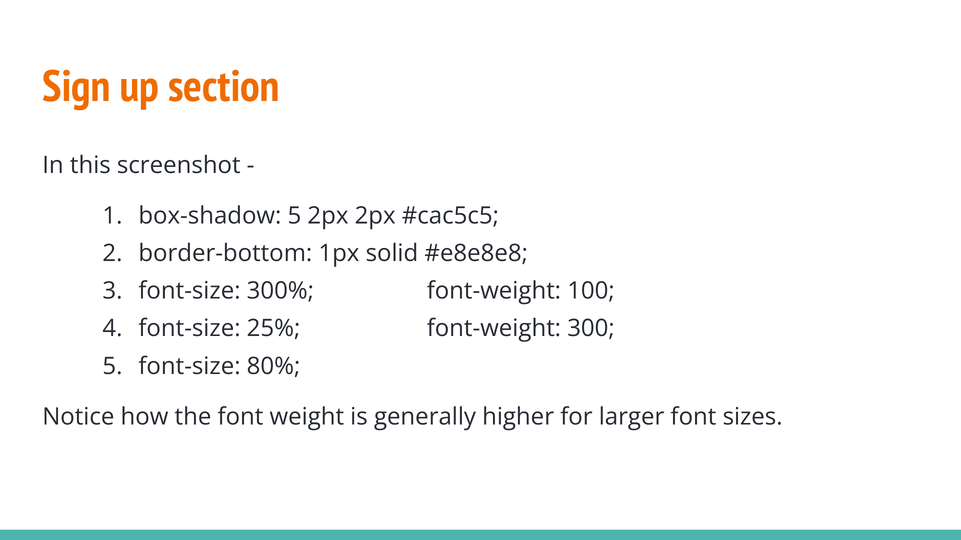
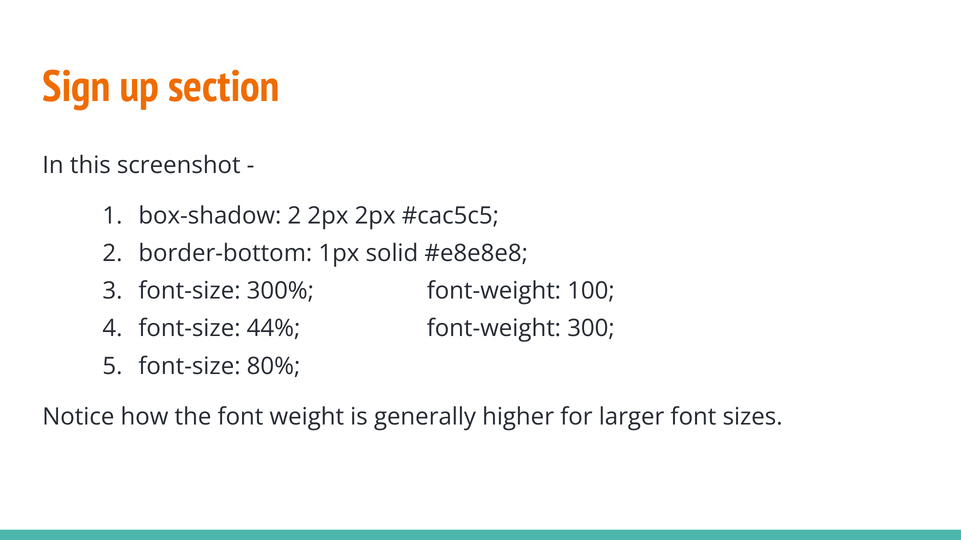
box-shadow 5: 5 -> 2
25%: 25% -> 44%
